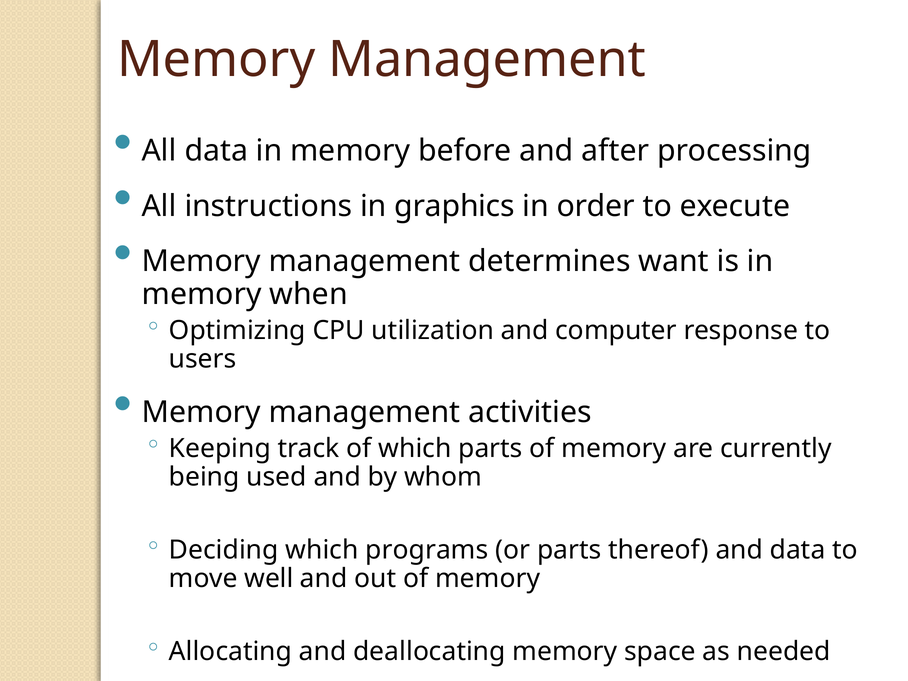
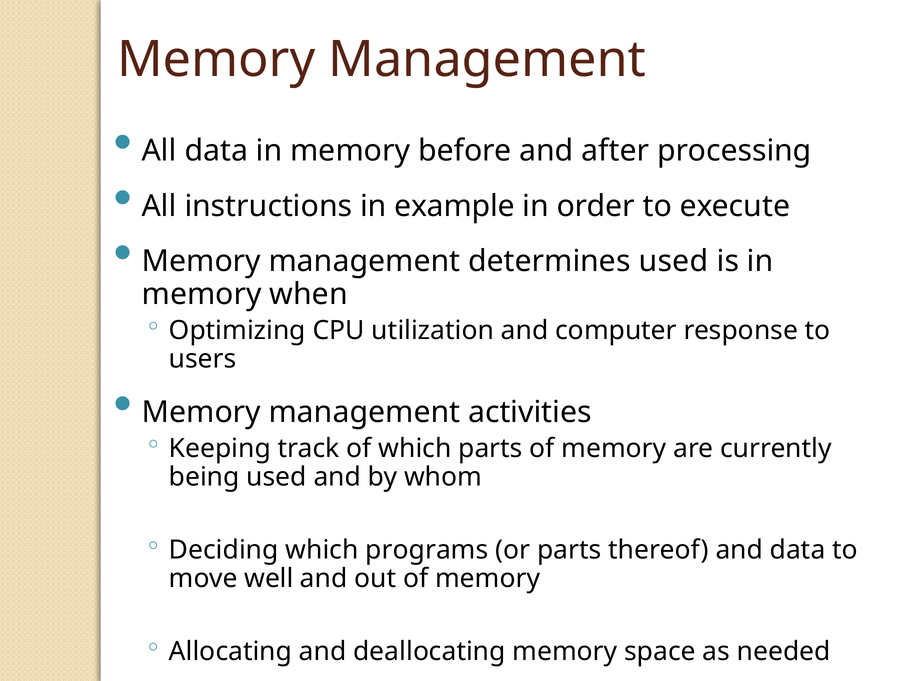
graphics: graphics -> example
determines want: want -> used
